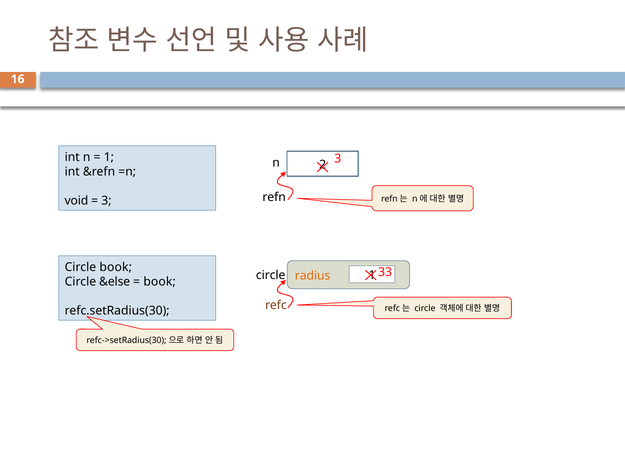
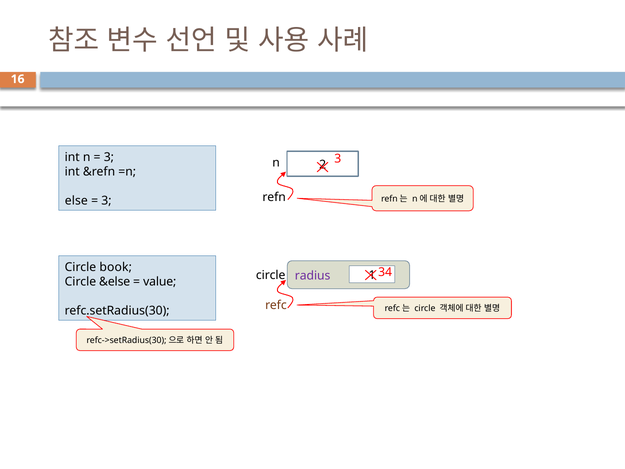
1 at (109, 157): 1 -> 3
void: void -> else
radius colour: orange -> purple
33: 33 -> 34
book at (160, 281): book -> value
